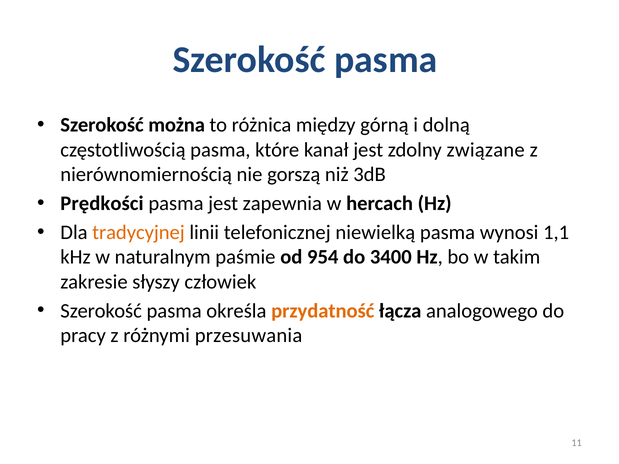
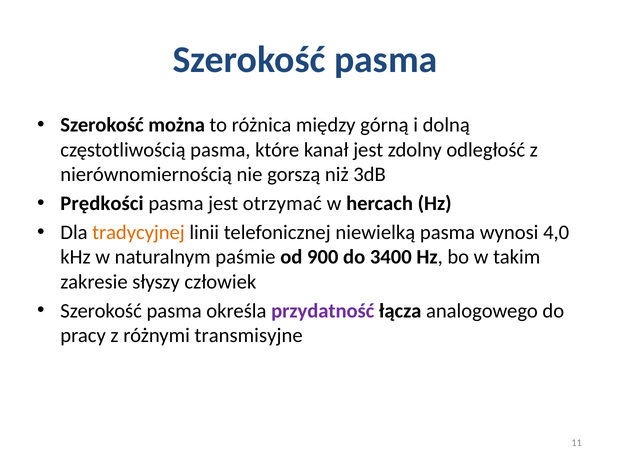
związane: związane -> odległość
zapewnia: zapewnia -> otrzymać
1,1: 1,1 -> 4,0
954: 954 -> 900
przydatność colour: orange -> purple
przesuwania: przesuwania -> transmisyjne
